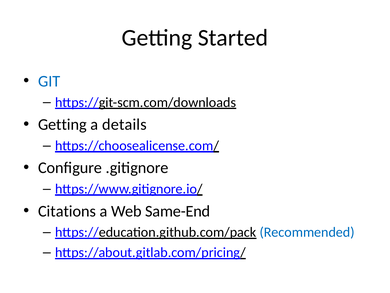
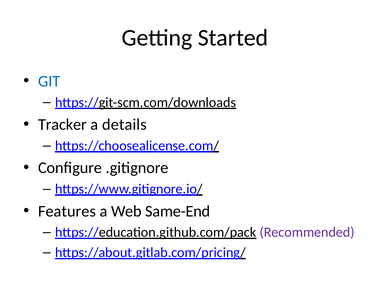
Getting at (62, 124): Getting -> Tracker
Citations: Citations -> Features
Recommended colour: blue -> purple
